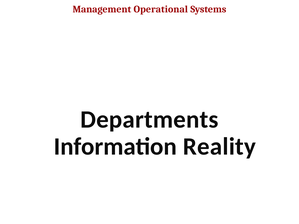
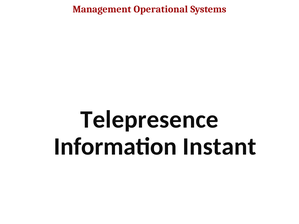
Departments: Departments -> Telepresence
Reality: Reality -> Instant
